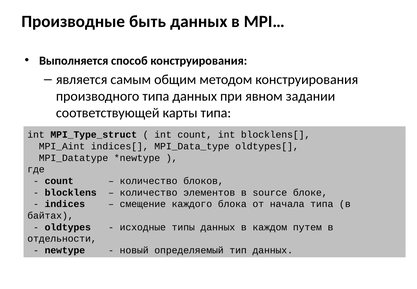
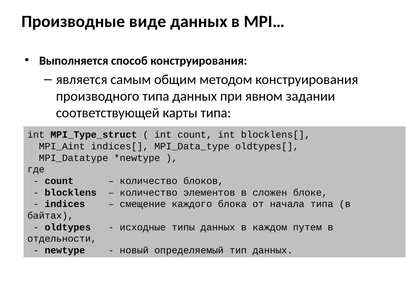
быть: быть -> виде
source: source -> сложен
